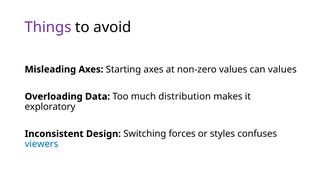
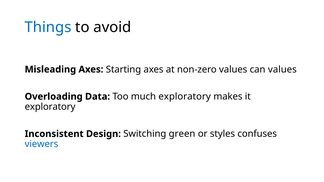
Things colour: purple -> blue
much distribution: distribution -> exploratory
forces: forces -> green
